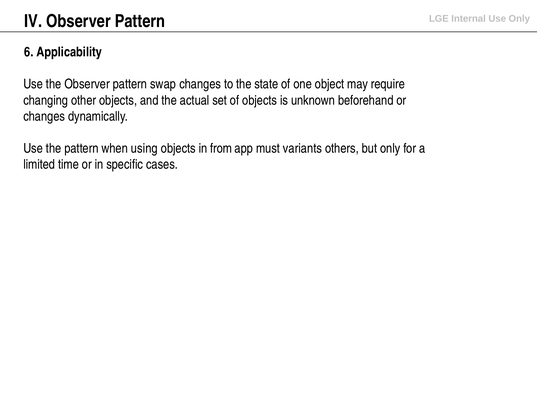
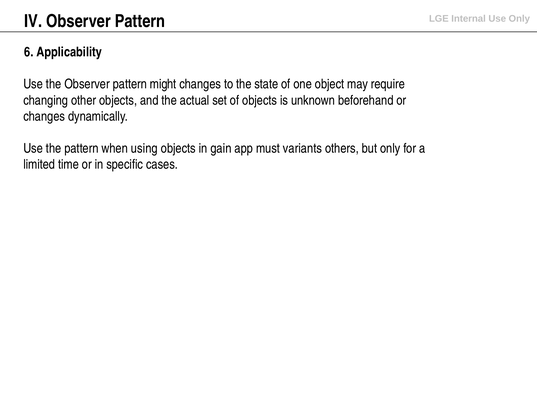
swap: swap -> might
from: from -> gain
